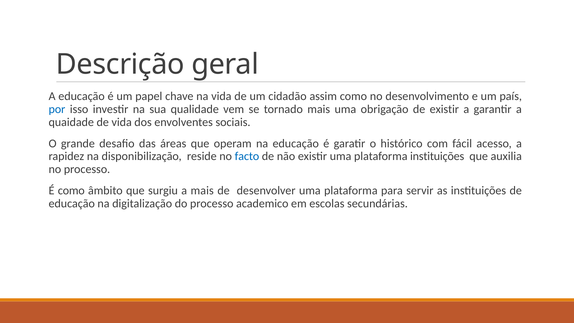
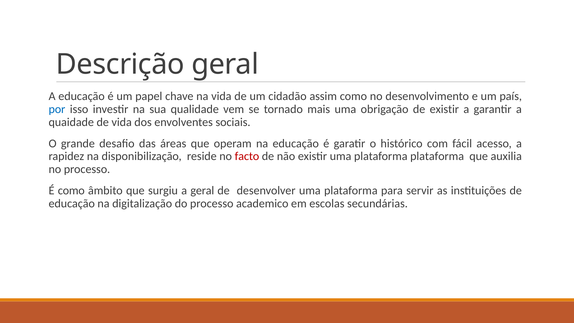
facto colour: blue -> red
plataforma instituições: instituições -> plataforma
a mais: mais -> geral
